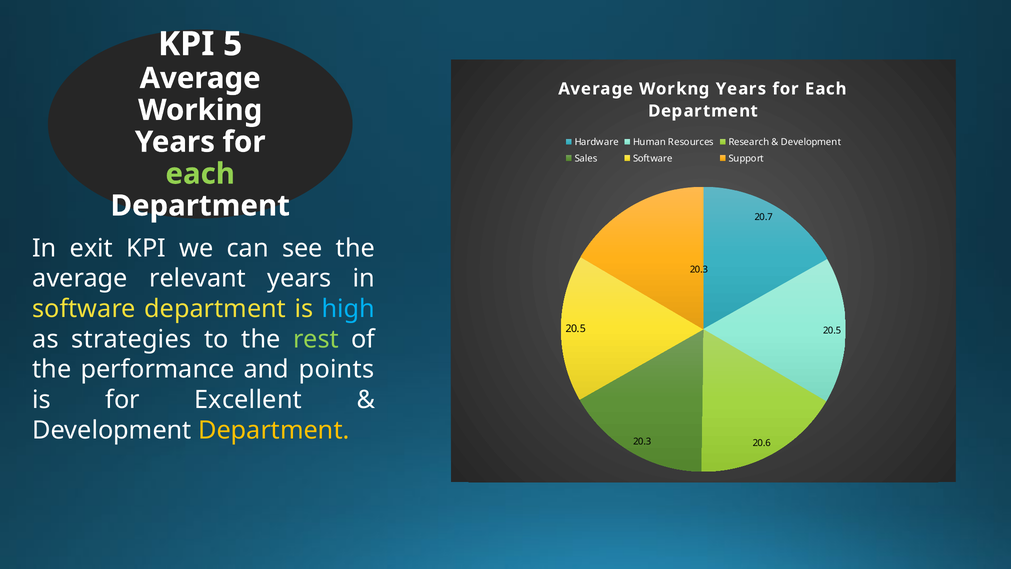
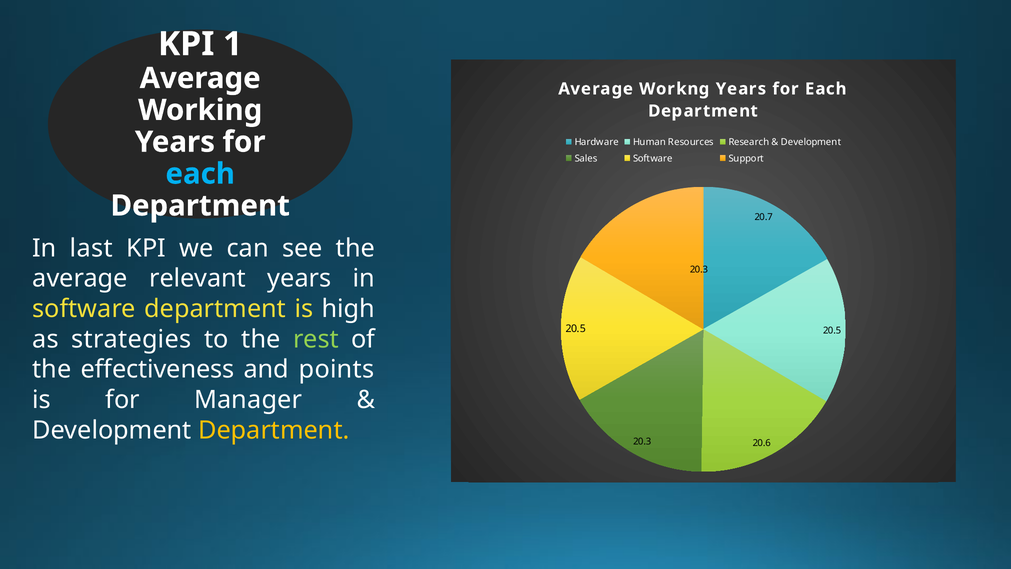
5: 5 -> 1
each at (200, 174) colour: light green -> light blue
exit: exit -> last
high colour: light blue -> white
performance: performance -> effectiveness
Excellent: Excellent -> Manager
